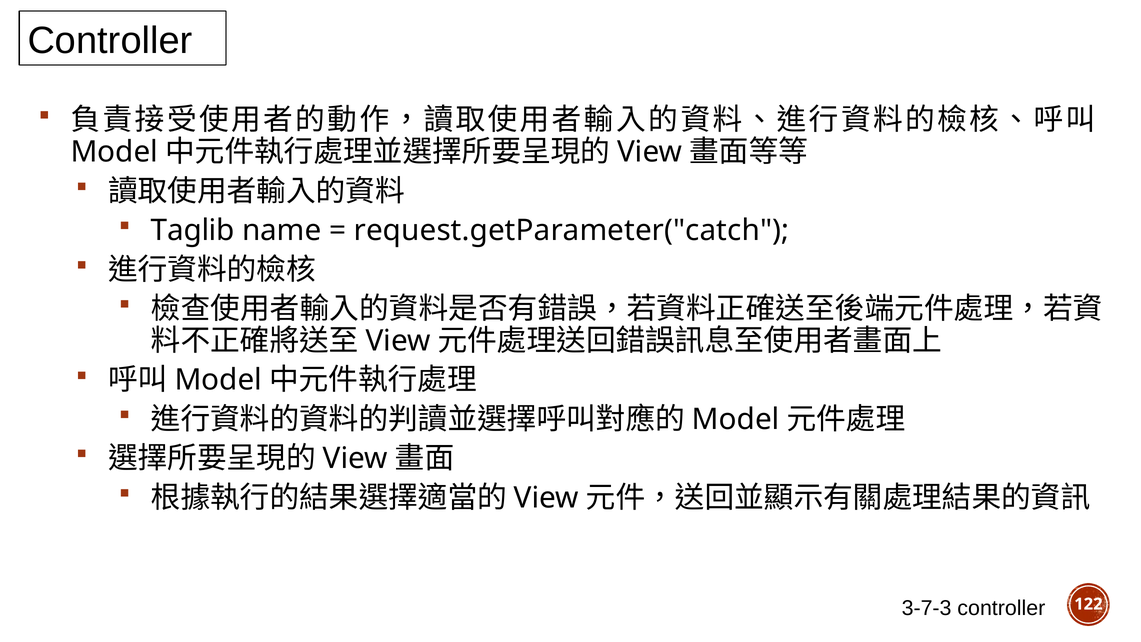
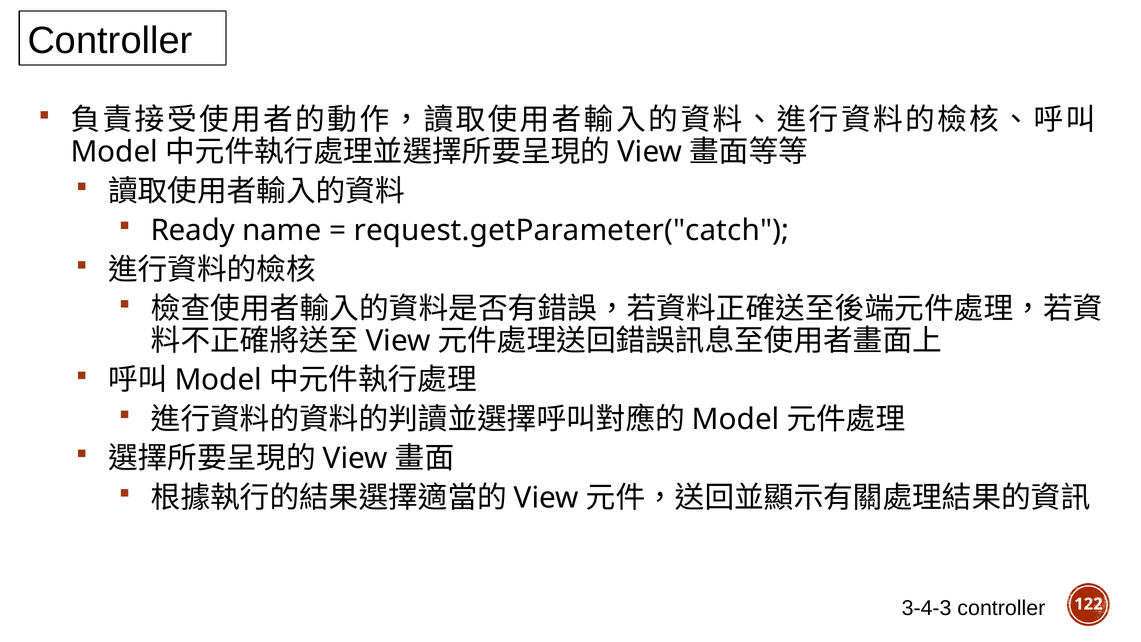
Taglib: Taglib -> Ready
3-7-3: 3-7-3 -> 3-4-3
